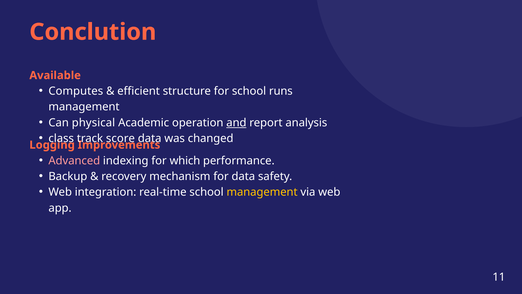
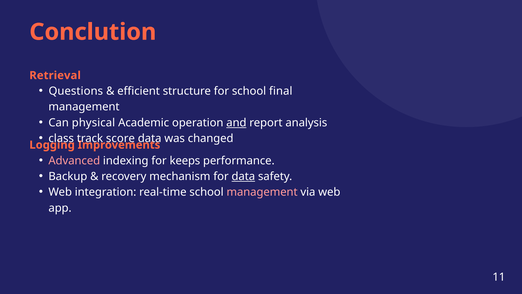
Available: Available -> Retrieval
Computes: Computes -> Questions
runs: runs -> final
which: which -> keeps
data at (243, 176) underline: none -> present
management at (262, 192) colour: yellow -> pink
